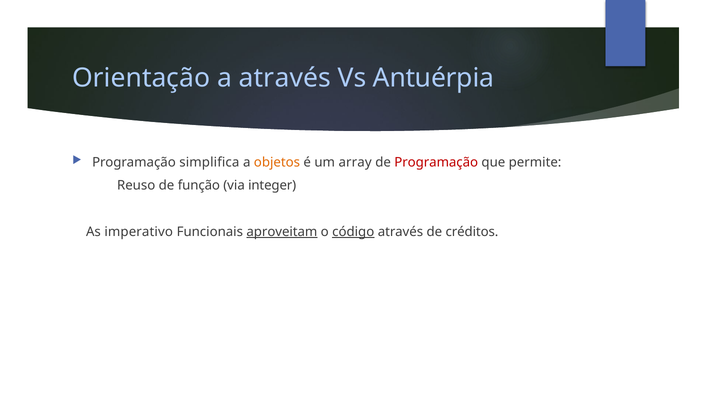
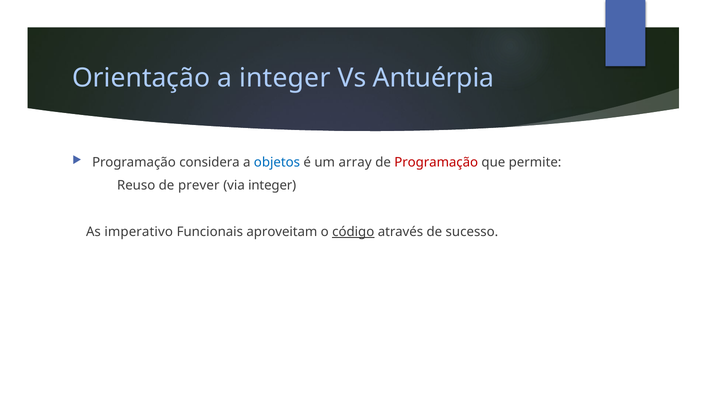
a através: através -> integer
simplifica: simplifica -> considera
objetos colour: orange -> blue
função: função -> prever
aproveitam underline: present -> none
créditos: créditos -> sucesso
